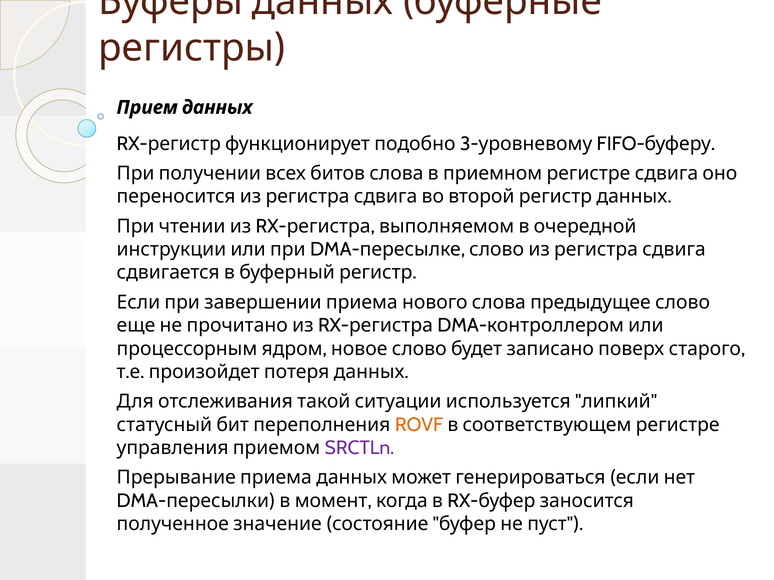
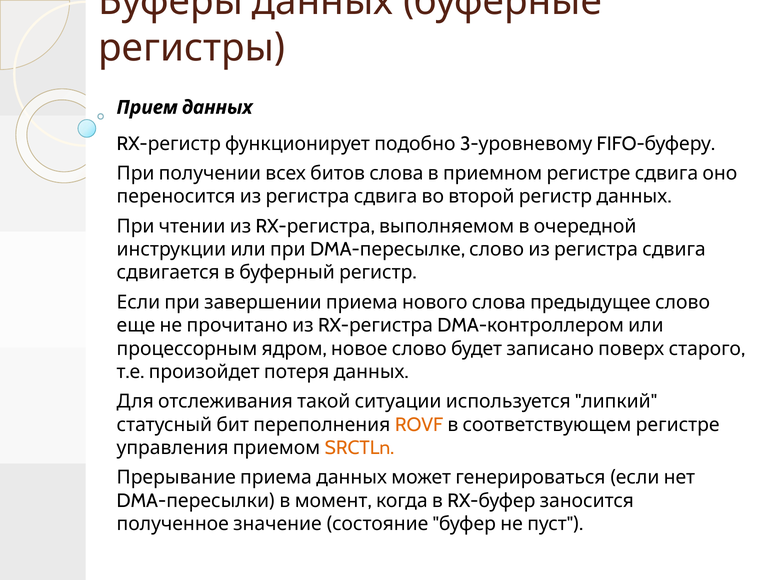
SRCTLn colour: purple -> orange
